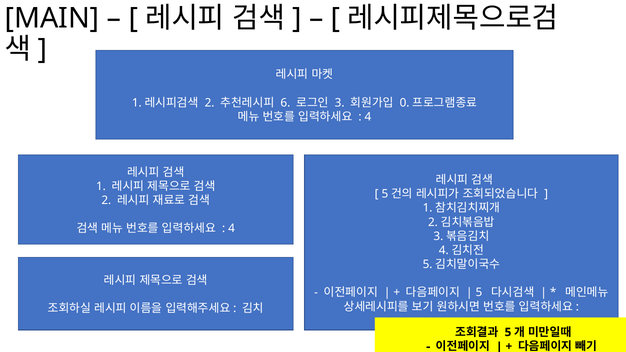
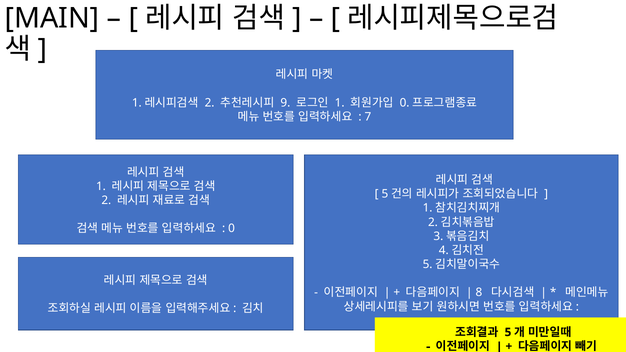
6: 6 -> 9
3 at (340, 103): 3 -> 1
4 at (368, 117): 4 -> 7
4 at (232, 229): 4 -> 0
5 at (479, 293): 5 -> 8
